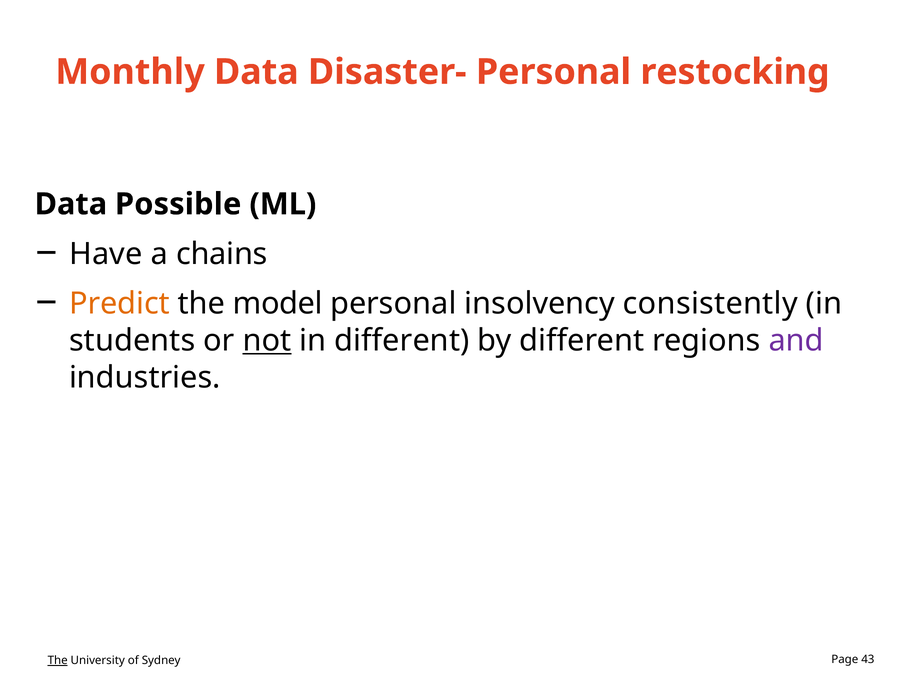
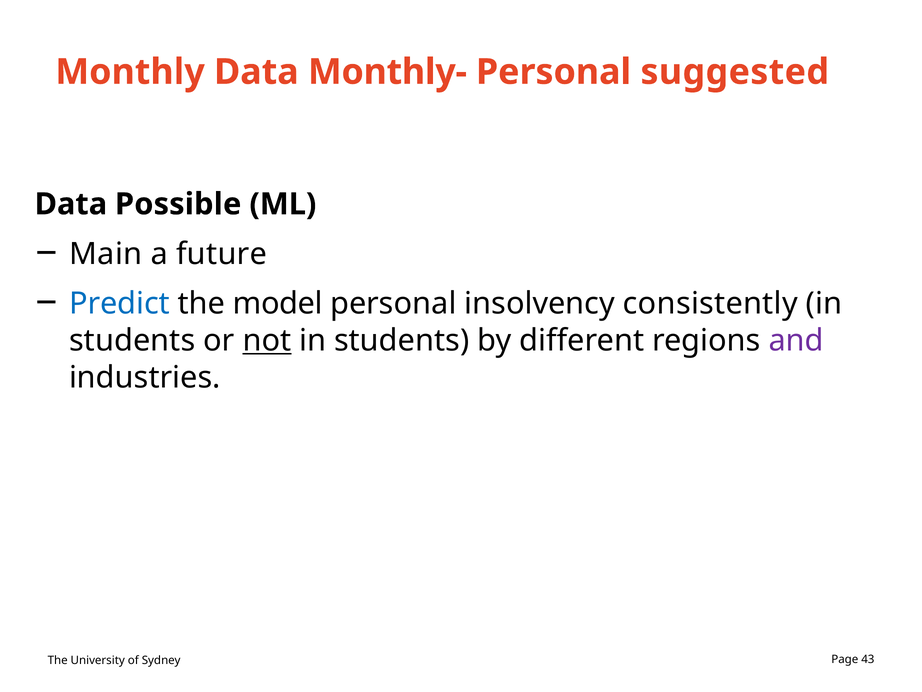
Disaster-: Disaster- -> Monthly-
restocking: restocking -> suggested
Have: Have -> Main
chains: chains -> future
Predict colour: orange -> blue
different at (402, 340): different -> students
The at (58, 660) underline: present -> none
